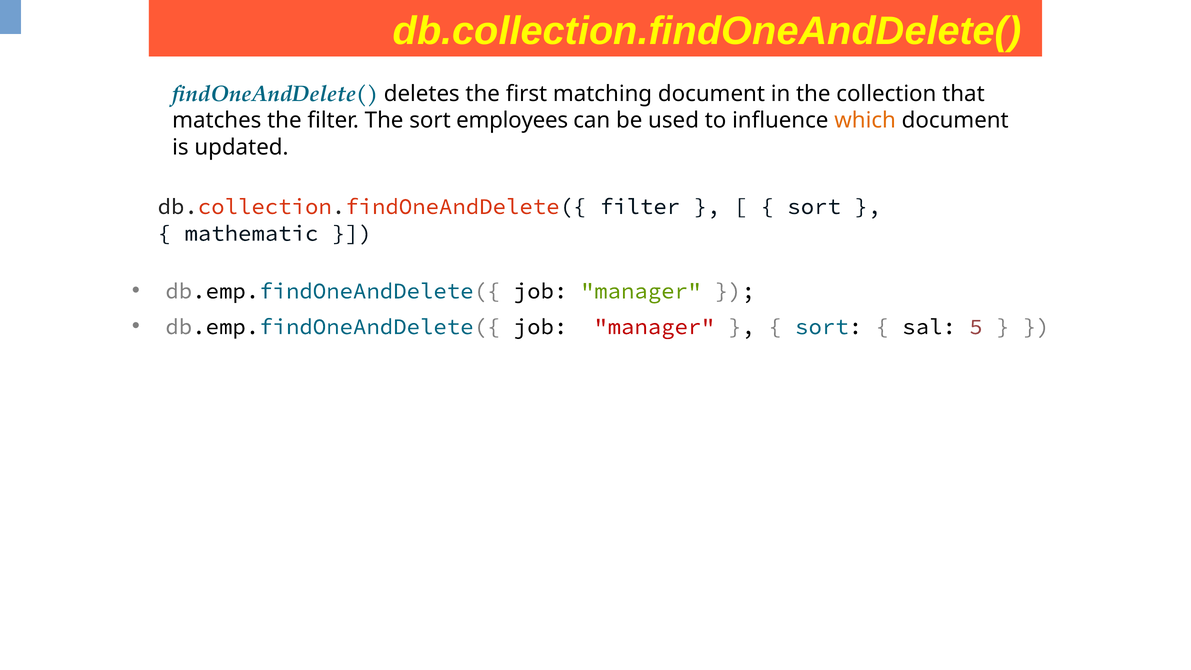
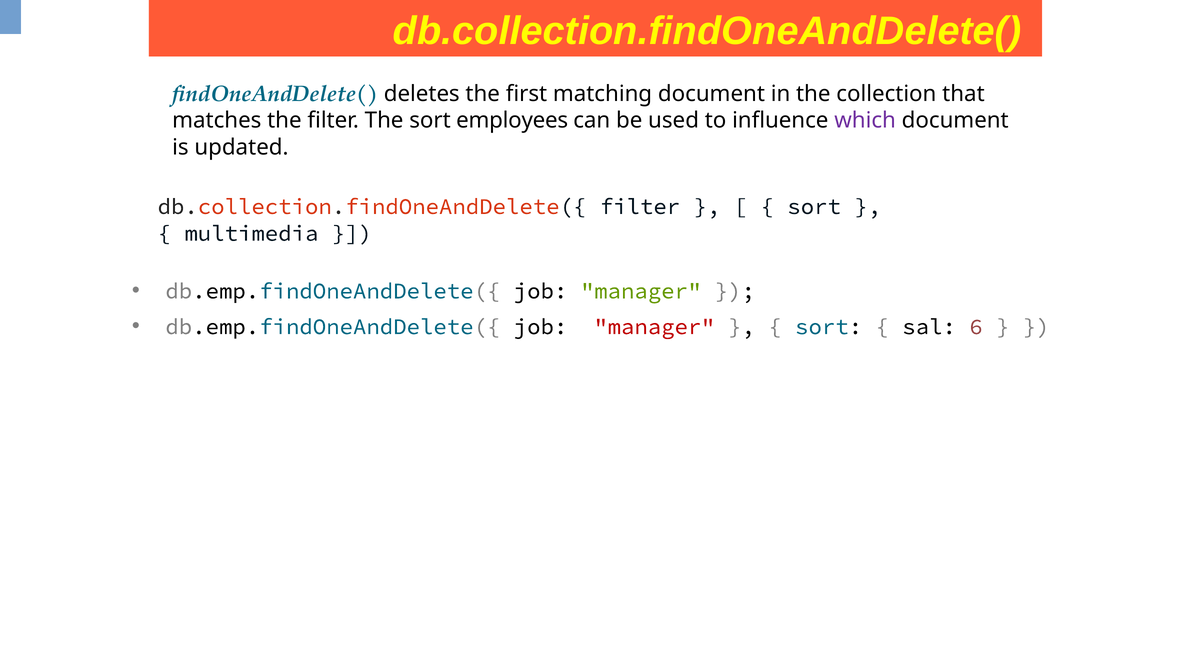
which colour: orange -> purple
mathematic: mathematic -> multimedia
5: 5 -> 6
